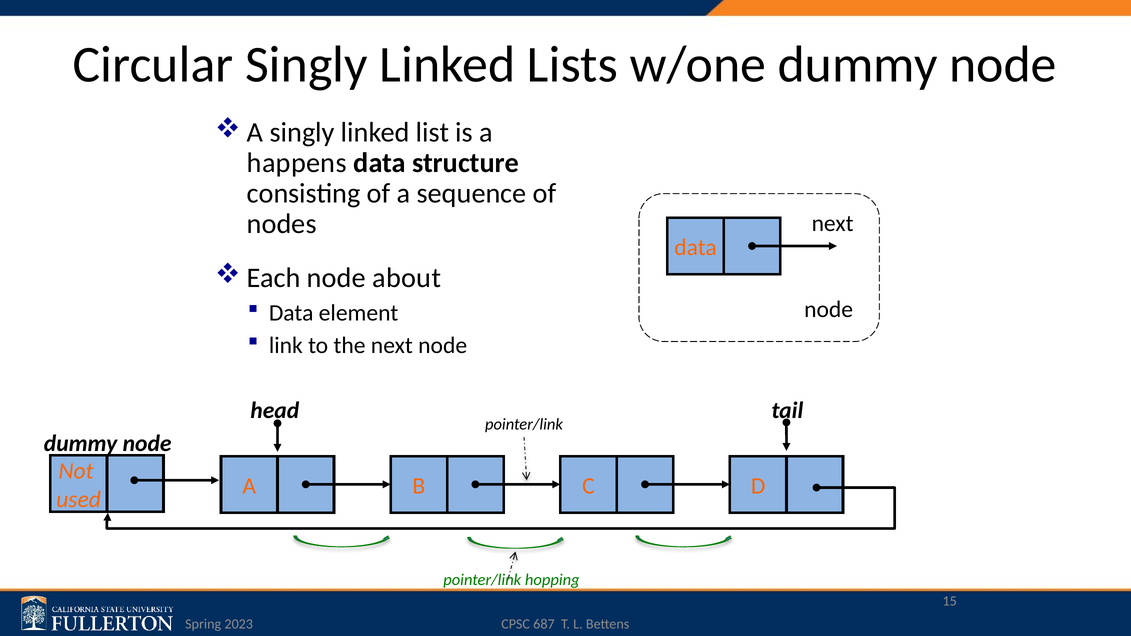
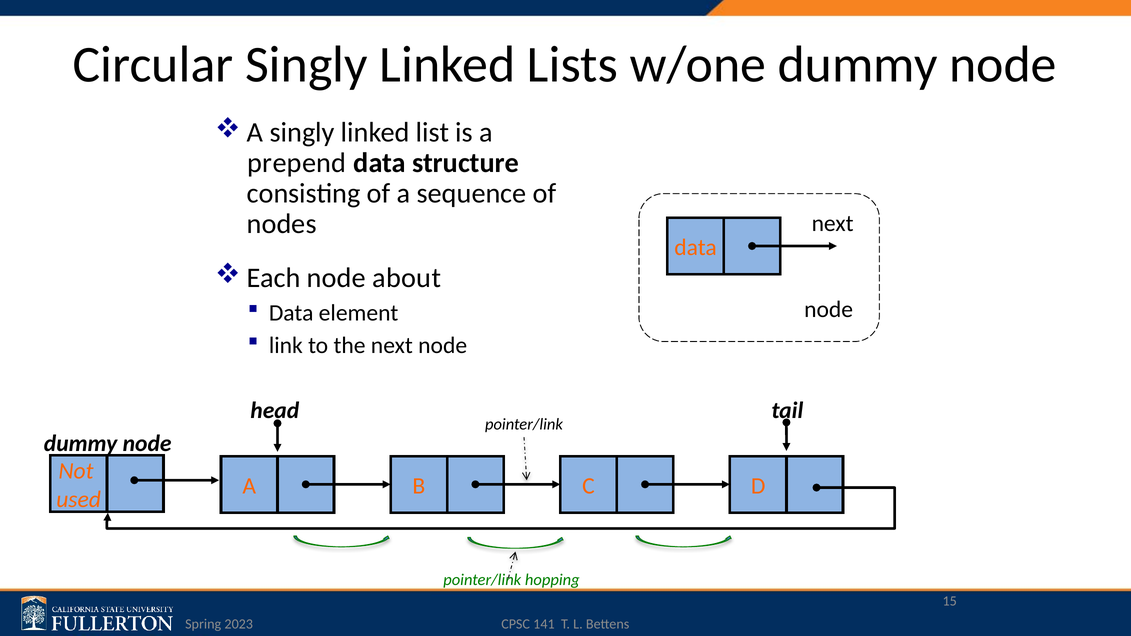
happens: happens -> prepend
687: 687 -> 141
